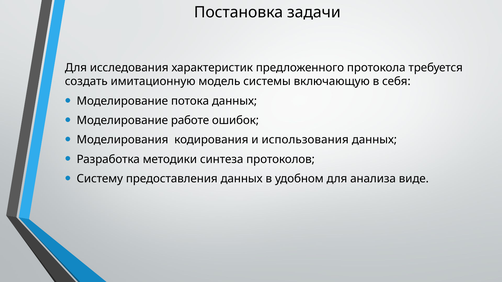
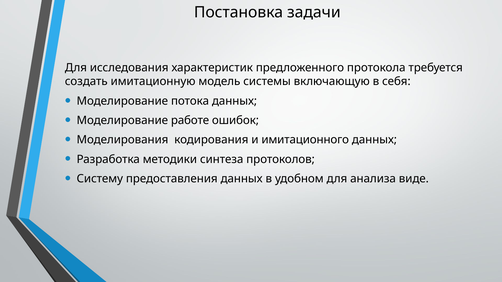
использования: использования -> имитационного
